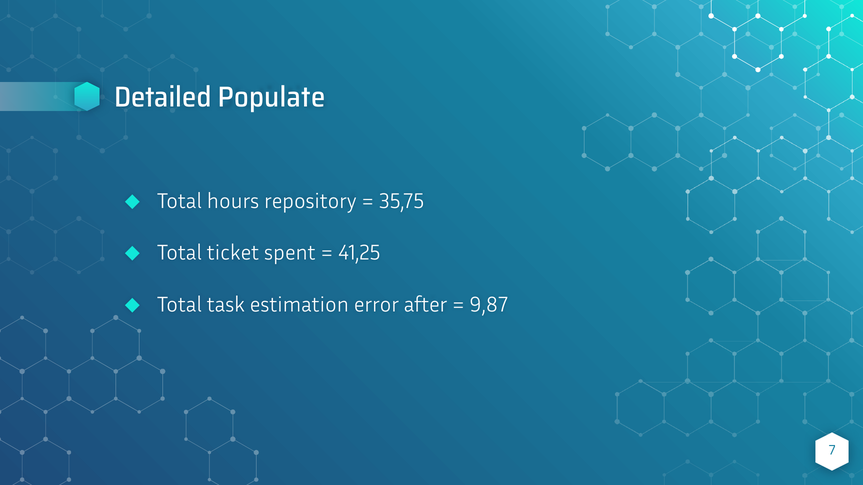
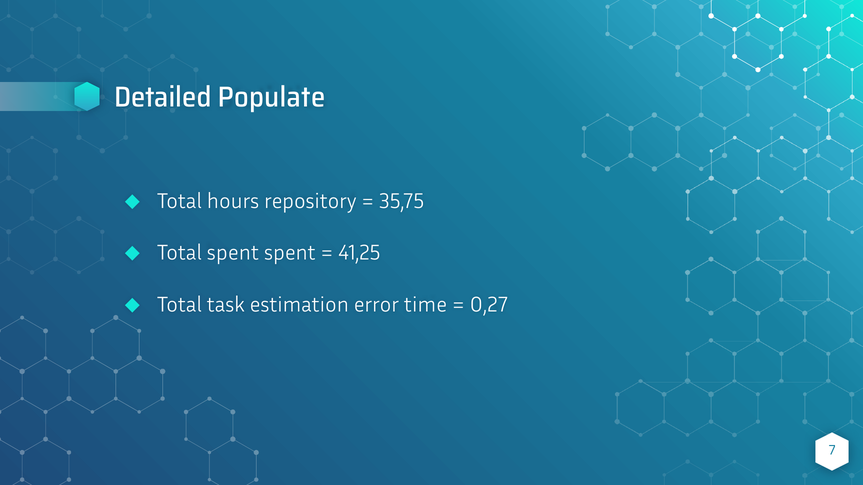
Total ticket: ticket -> spent
after: after -> time
9,87: 9,87 -> 0,27
